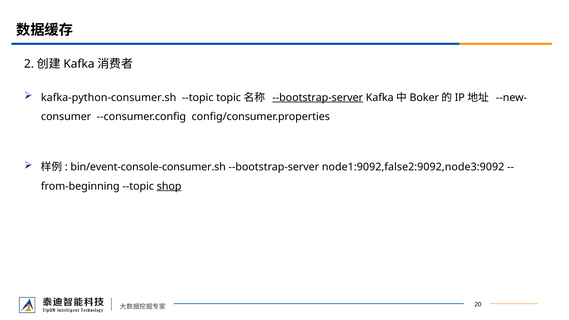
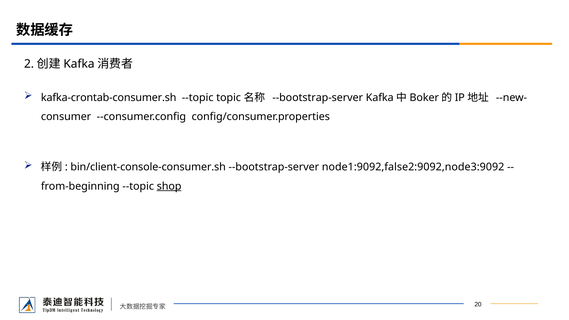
kafka-python-consumer.sh: kafka-python-consumer.sh -> kafka-crontab-consumer.sh
--bootstrap-server at (318, 98) underline: present -> none
bin/event-console-consumer.sh: bin/event-console-consumer.sh -> bin/client-console-consumer.sh
